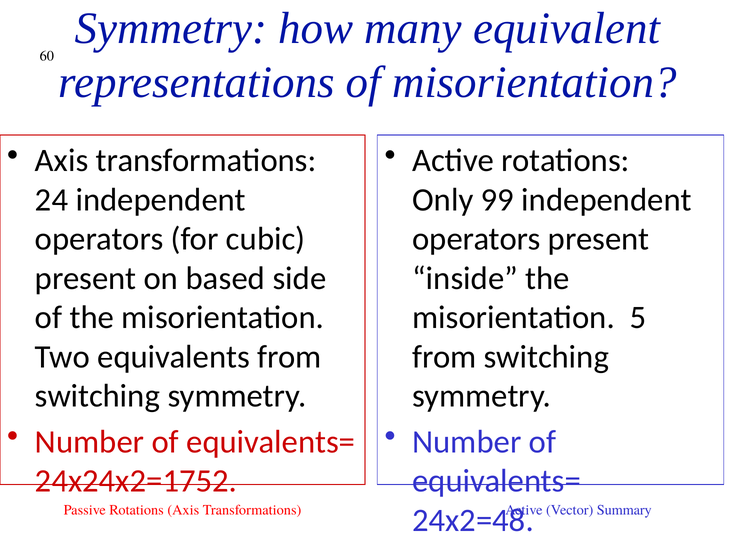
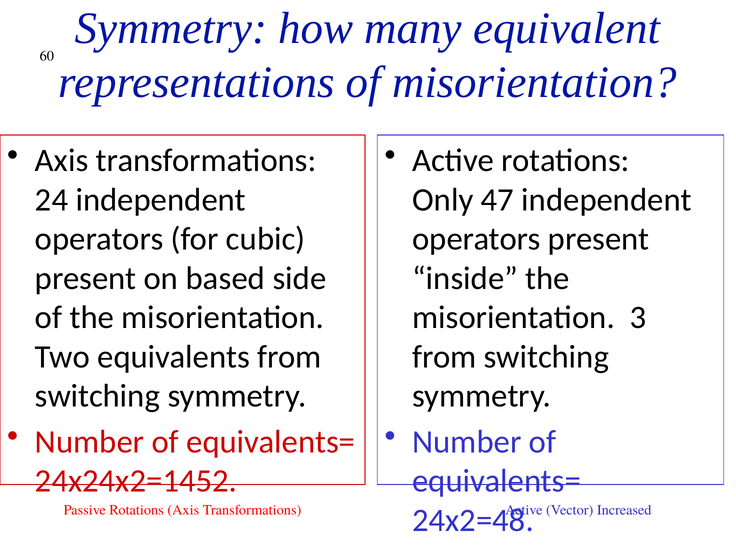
99: 99 -> 47
5: 5 -> 3
24x24x2=1752: 24x24x2=1752 -> 24x24x2=1452
Summary: Summary -> Increased
